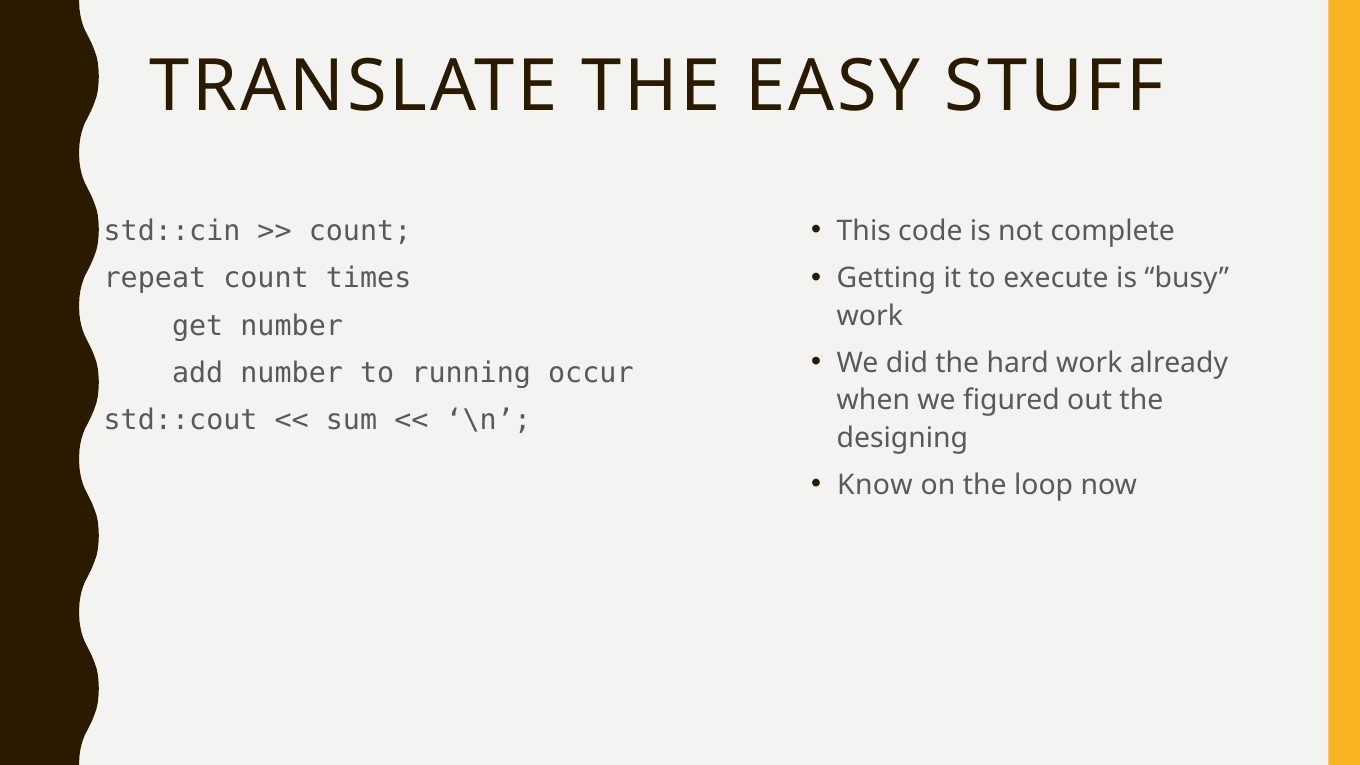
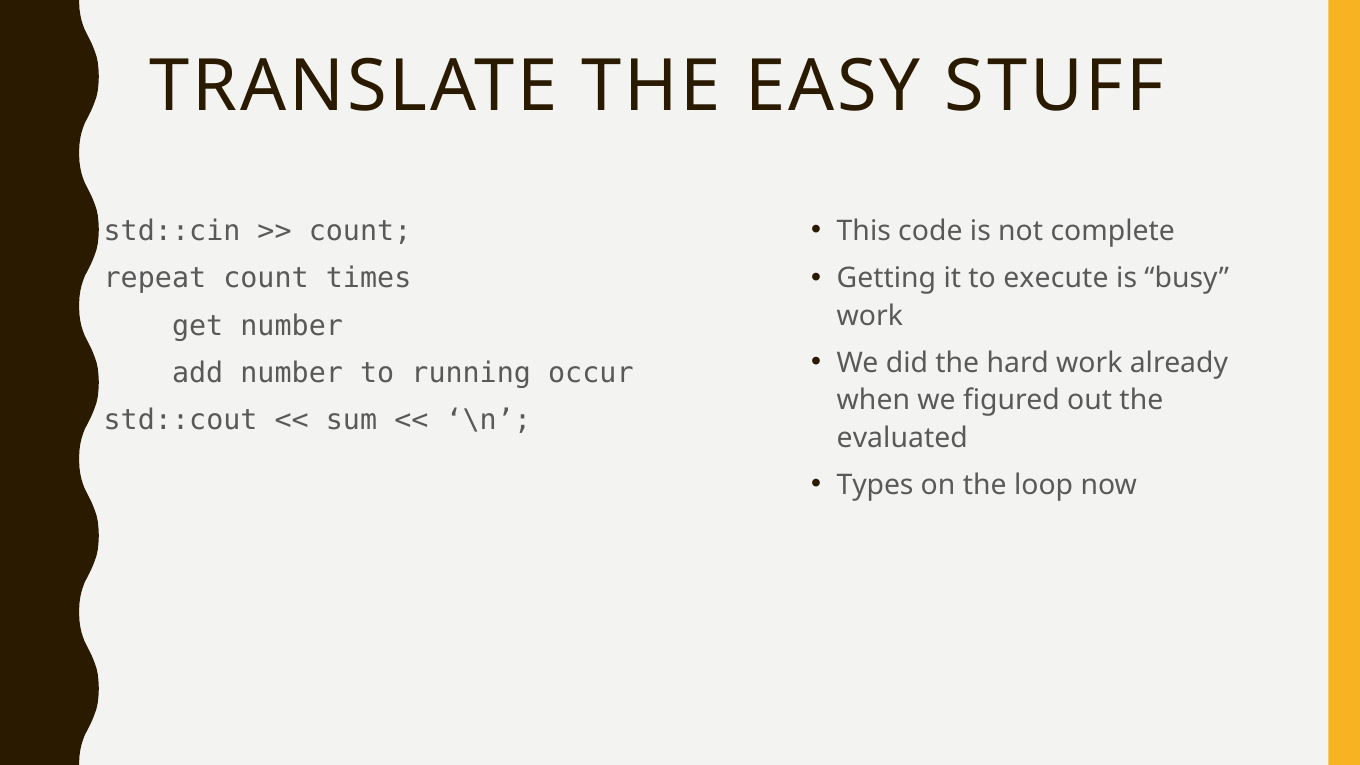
designing: designing -> evaluated
Know: Know -> Types
